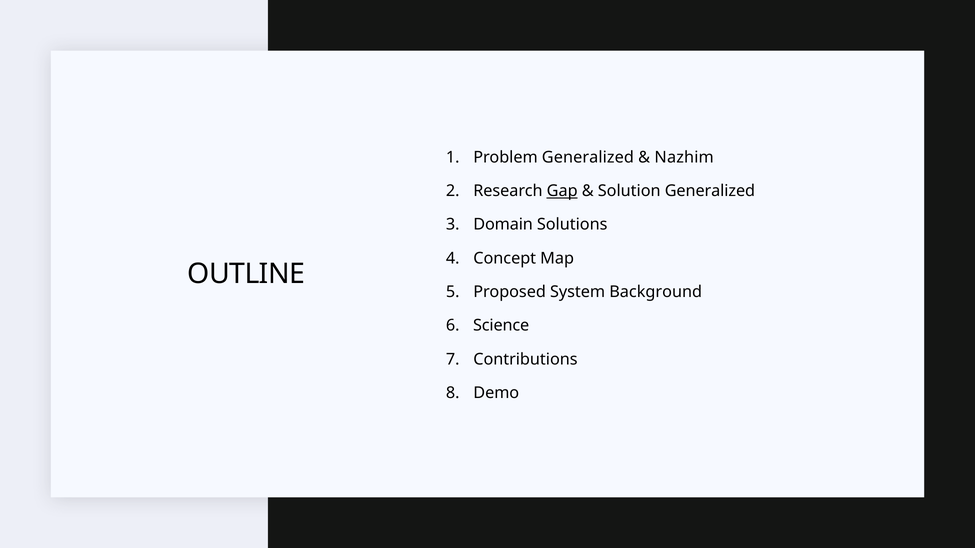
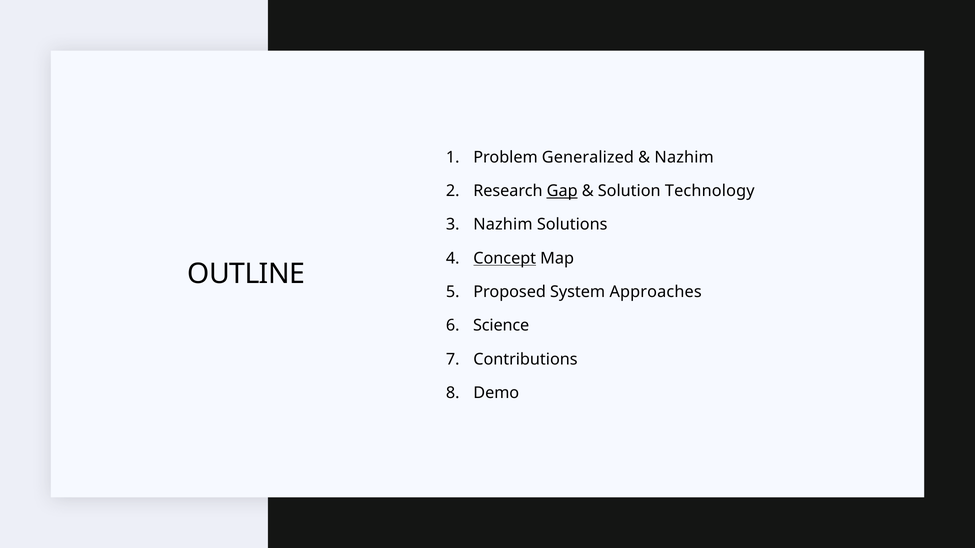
Solution Generalized: Generalized -> Technology
Domain at (503, 225): Domain -> Nazhim
Concept underline: none -> present
Background: Background -> Approaches
